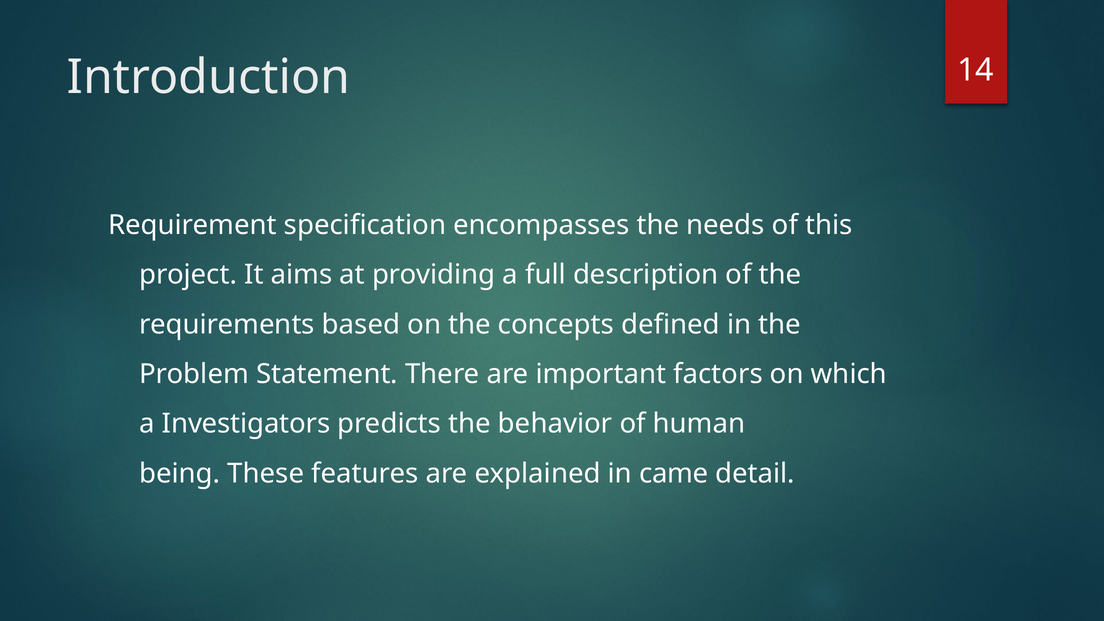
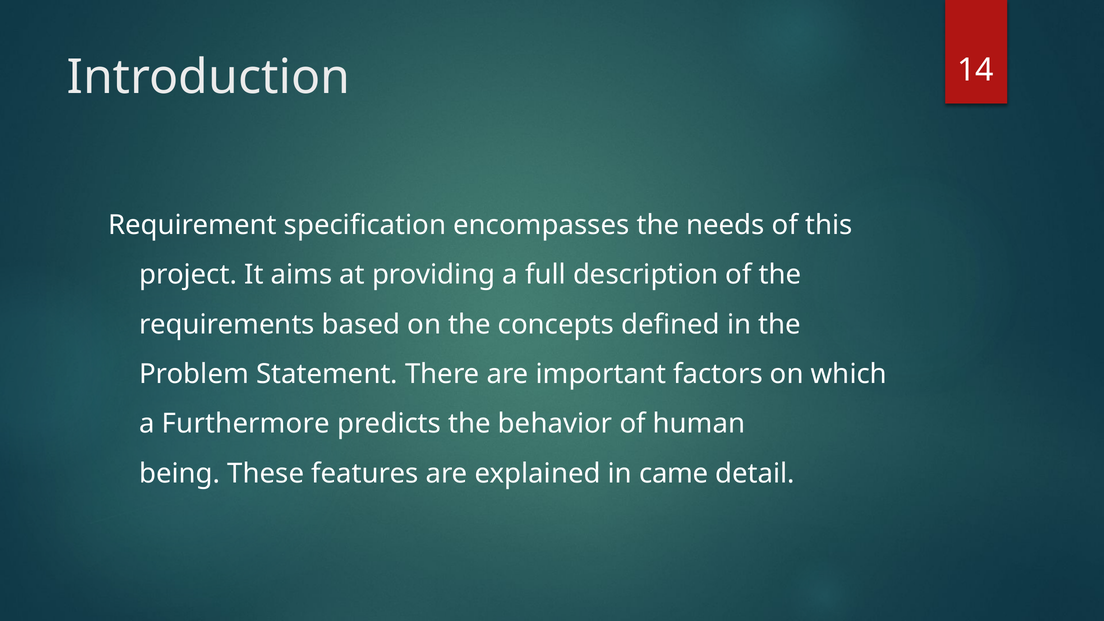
Investigators: Investigators -> Furthermore
